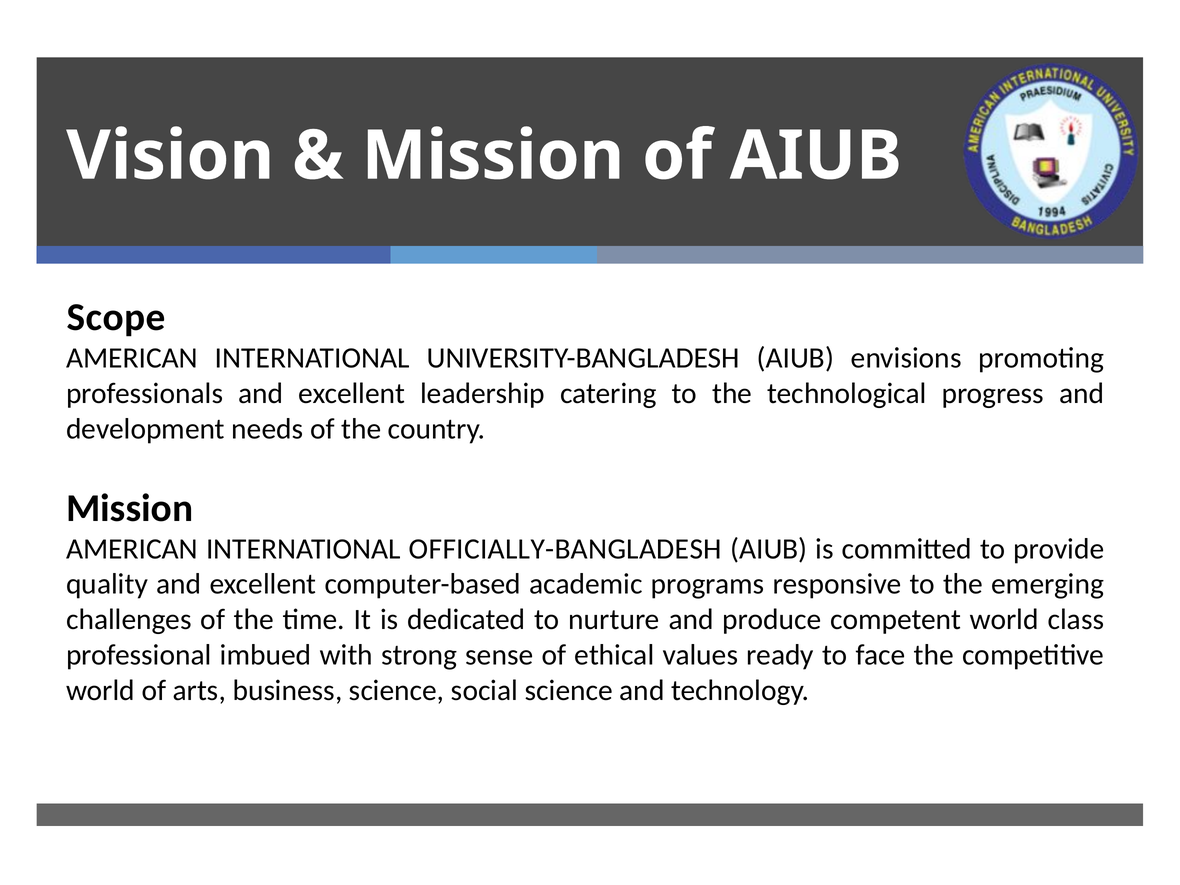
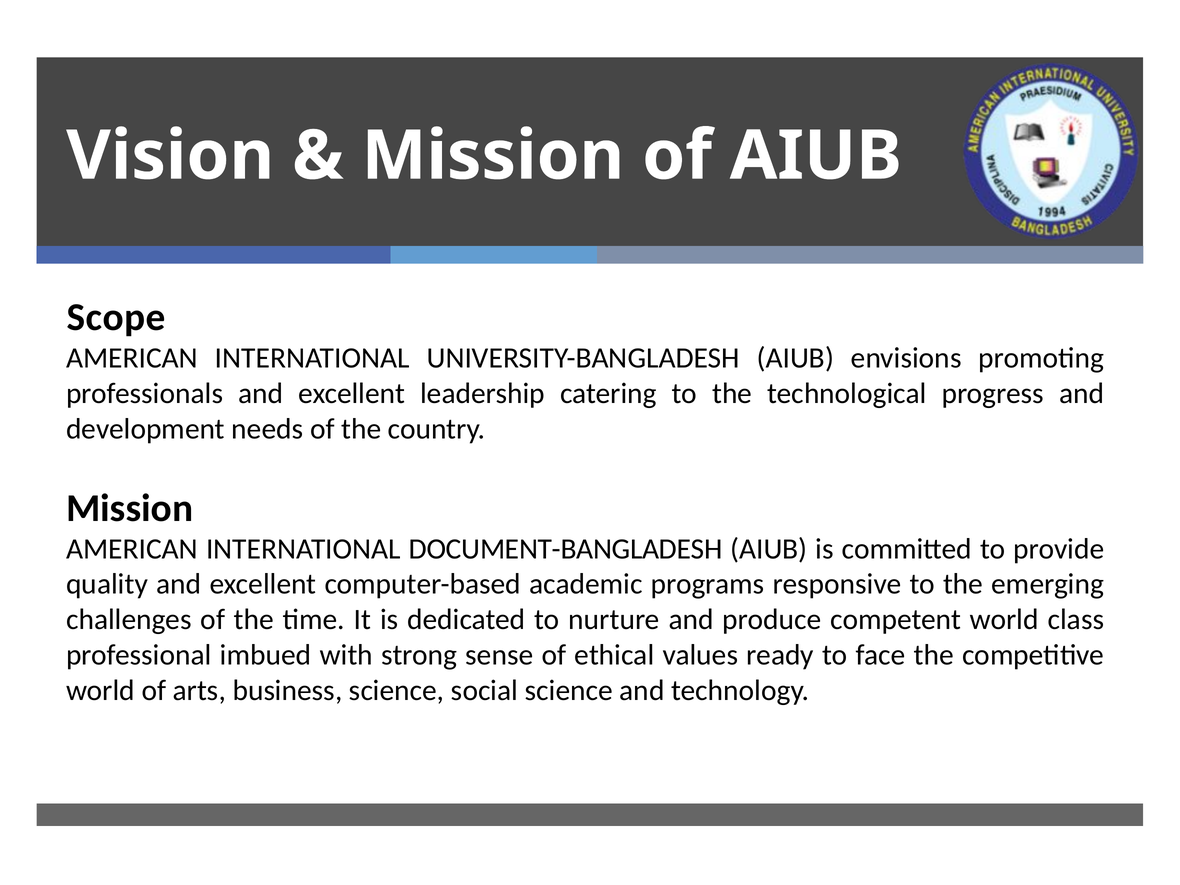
OFFICIALLY-BANGLADESH: OFFICIALLY-BANGLADESH -> DOCUMENT-BANGLADESH
